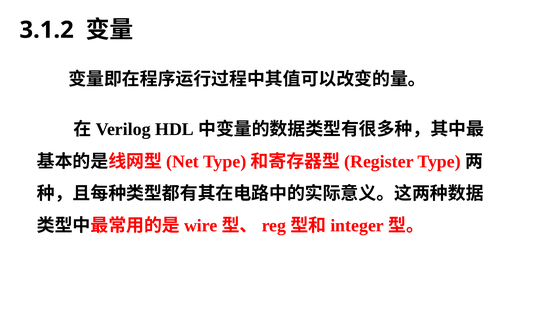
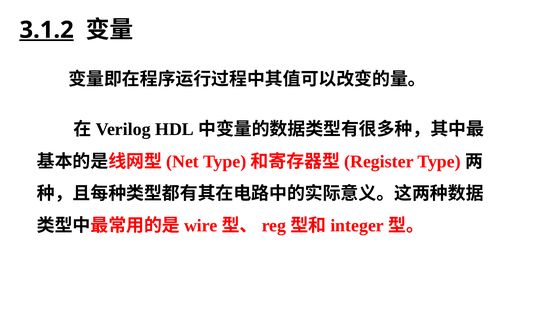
3.1.2 underline: none -> present
